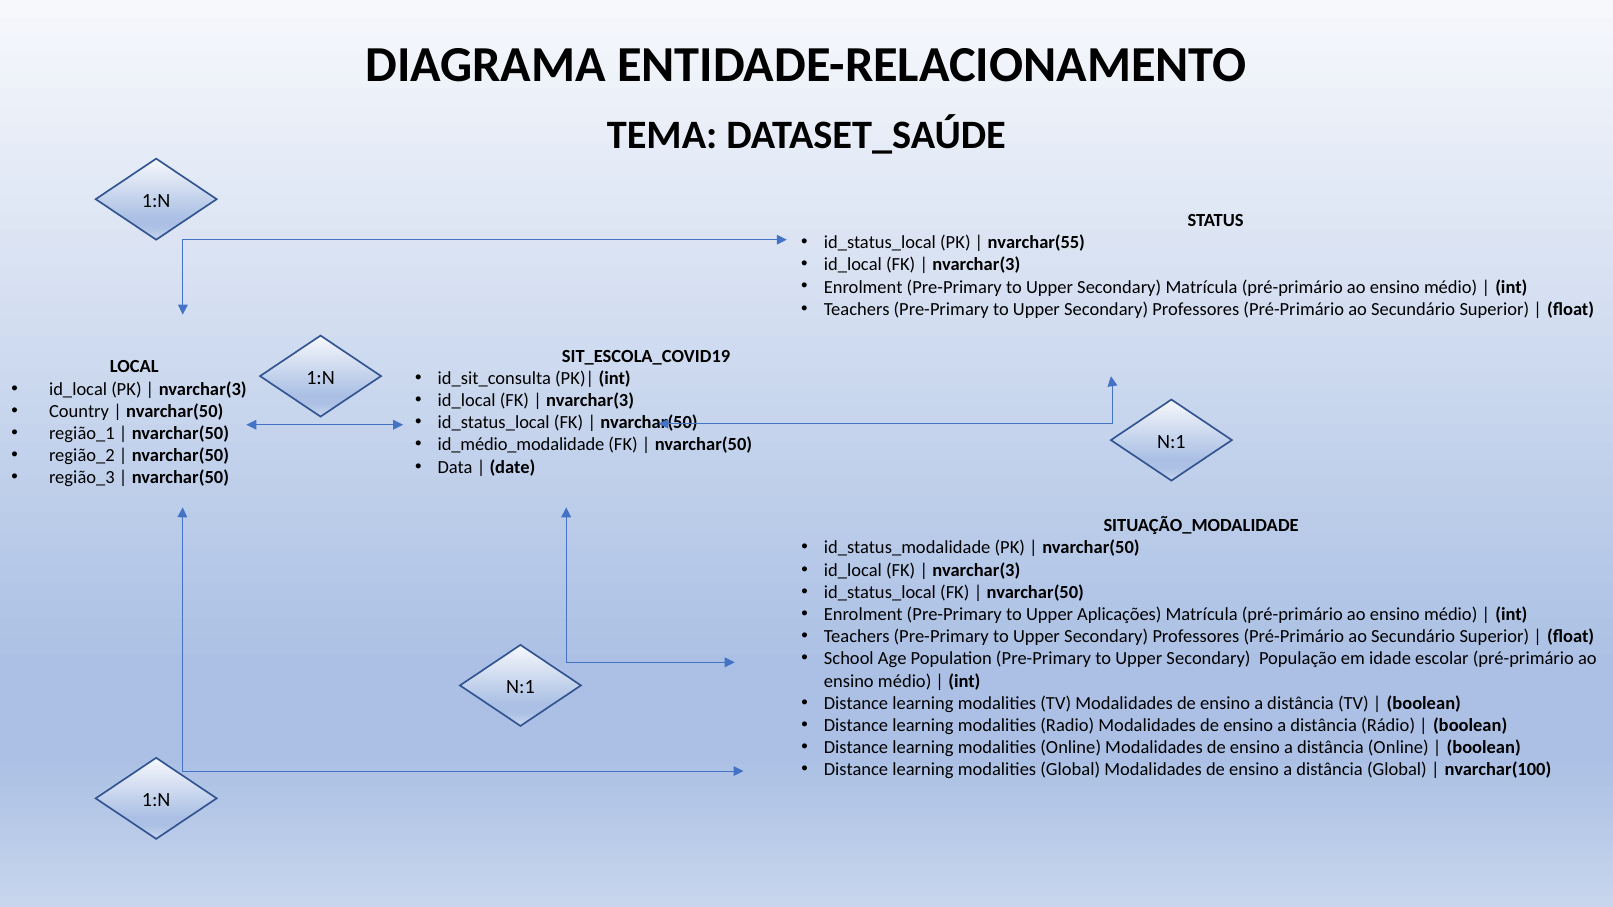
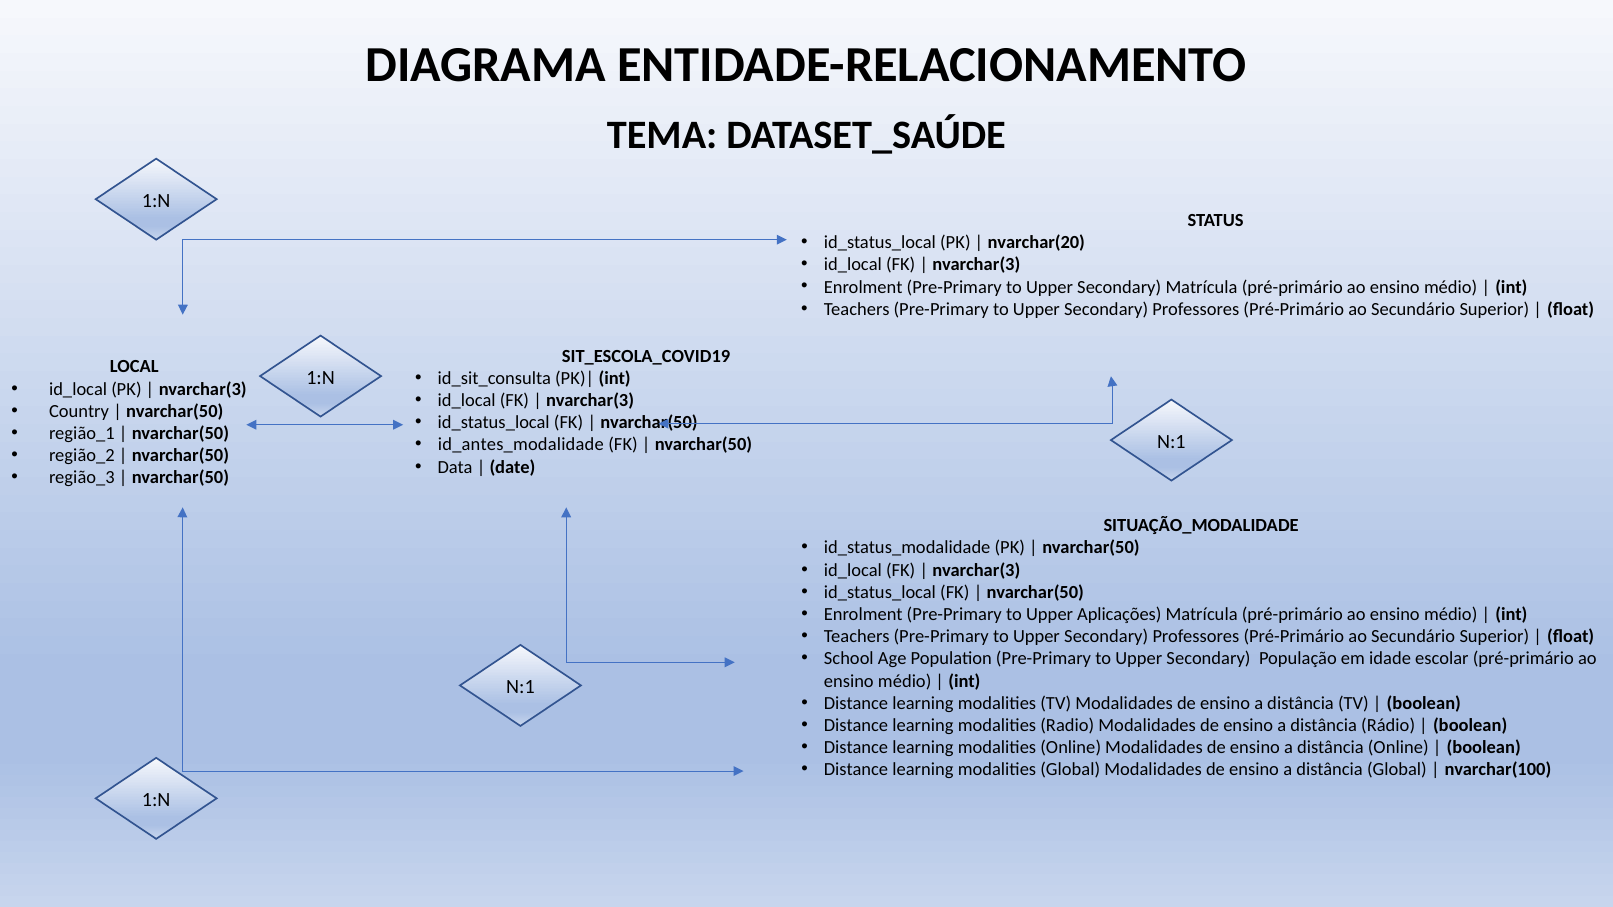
nvarchar(55: nvarchar(55 -> nvarchar(20
id_médio_modalidade: id_médio_modalidade -> id_antes_modalidade
